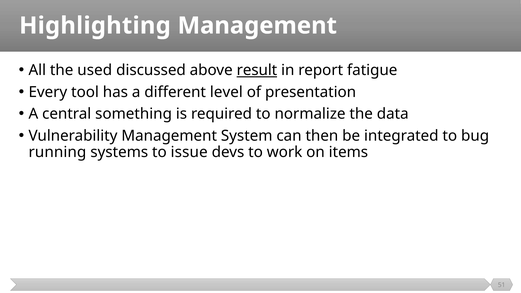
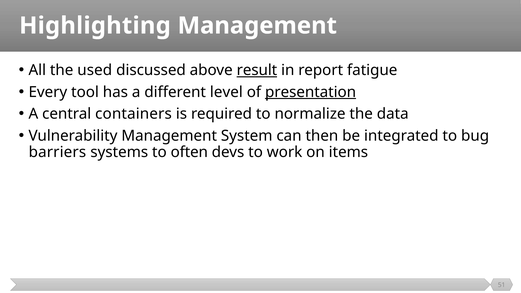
presentation underline: none -> present
something: something -> containers
running: running -> barriers
issue: issue -> often
